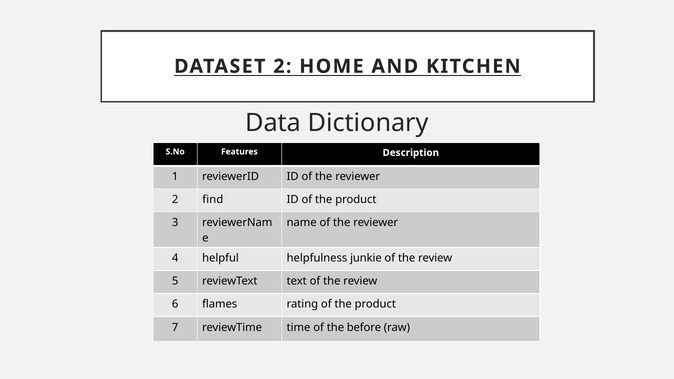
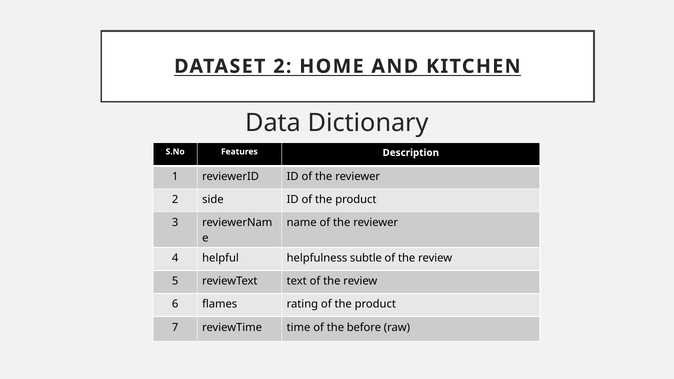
find: find -> side
junkie: junkie -> subtle
